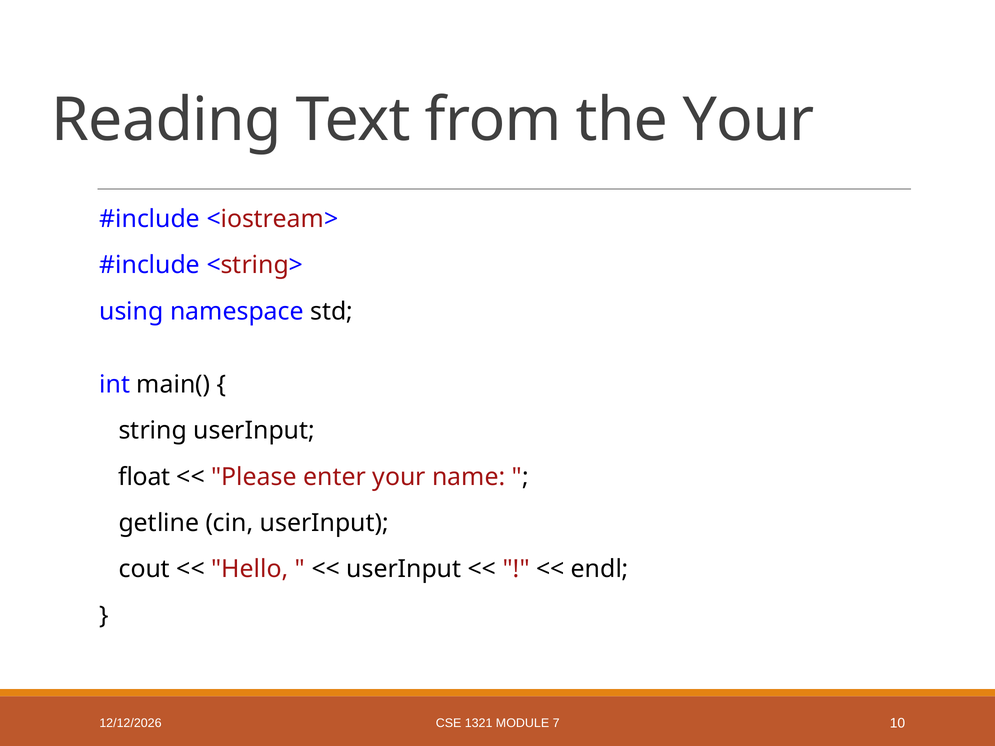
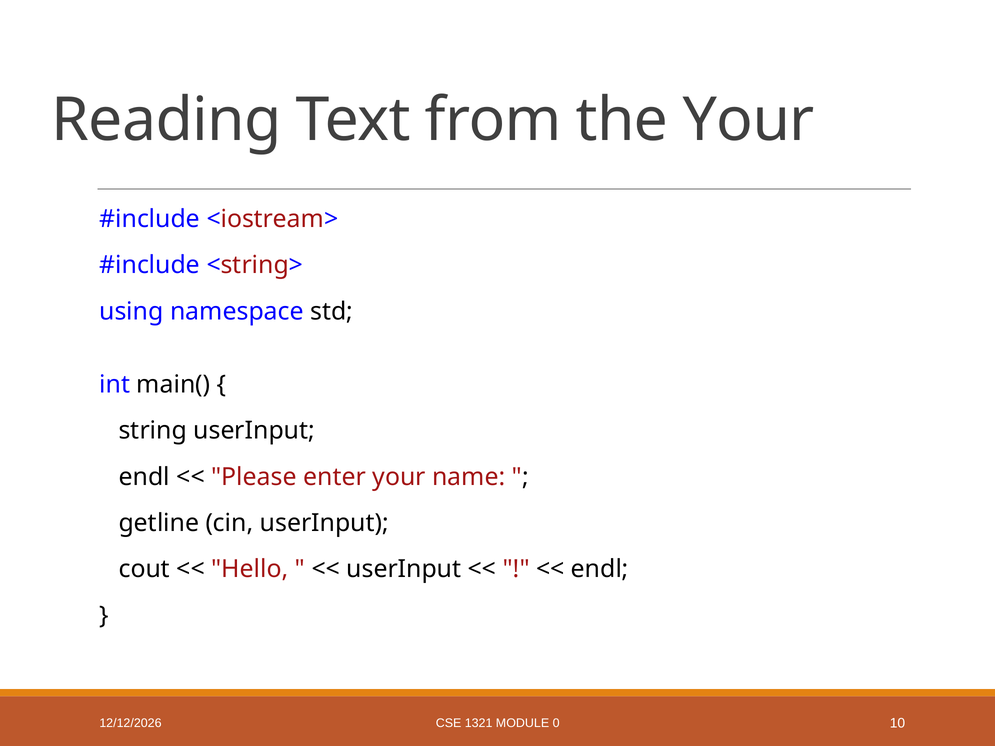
float at (144, 477): float -> endl
7: 7 -> 0
